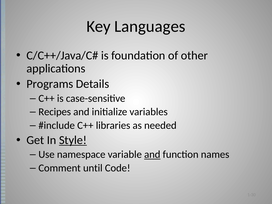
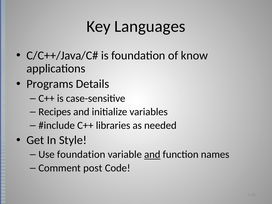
other: other -> know
Style underline: present -> none
Use namespace: namespace -> foundation
until: until -> post
